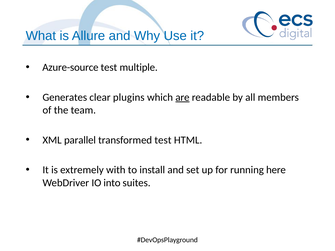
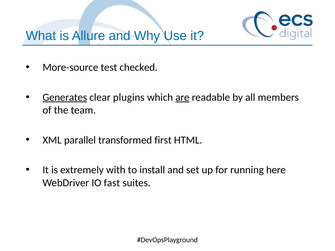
Azure-source: Azure-source -> More-source
multiple: multiple -> checked
Generates underline: none -> present
transformed test: test -> first
into: into -> fast
